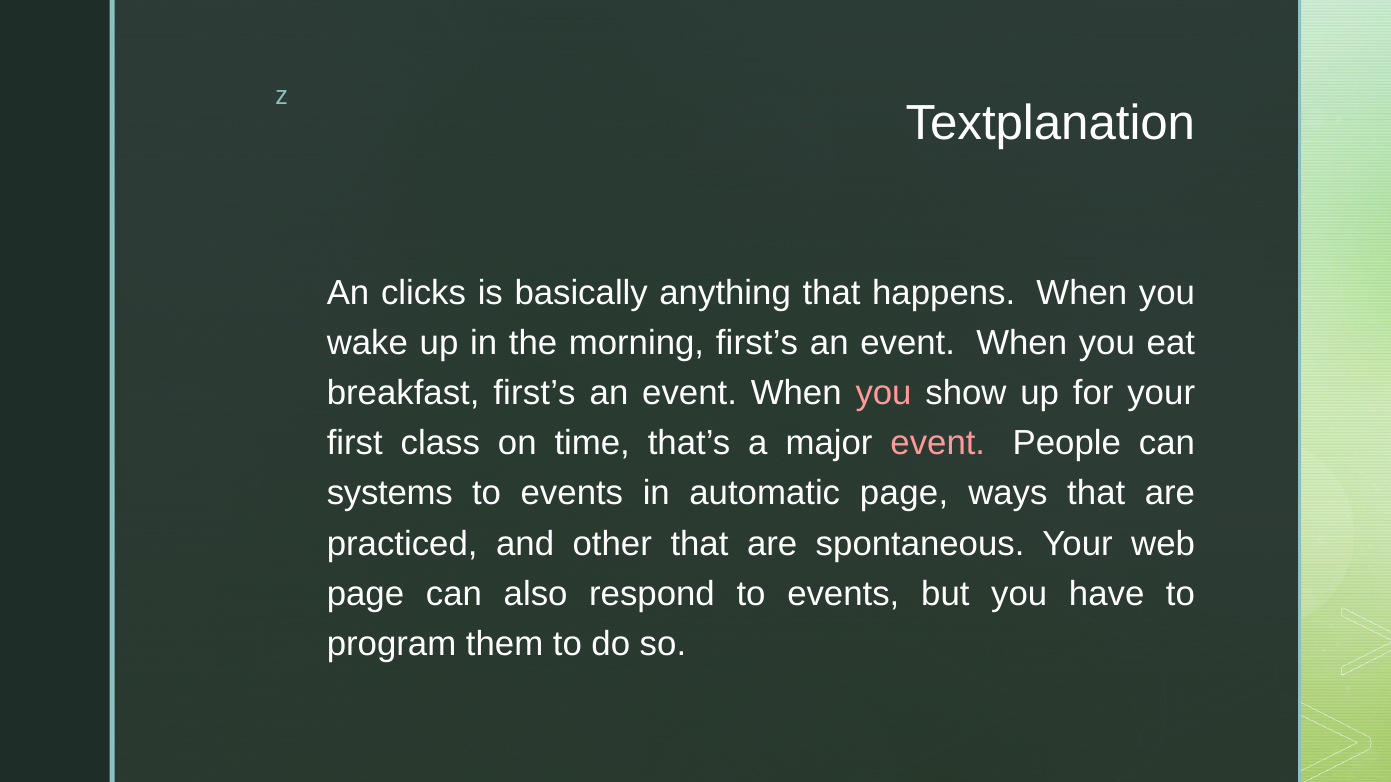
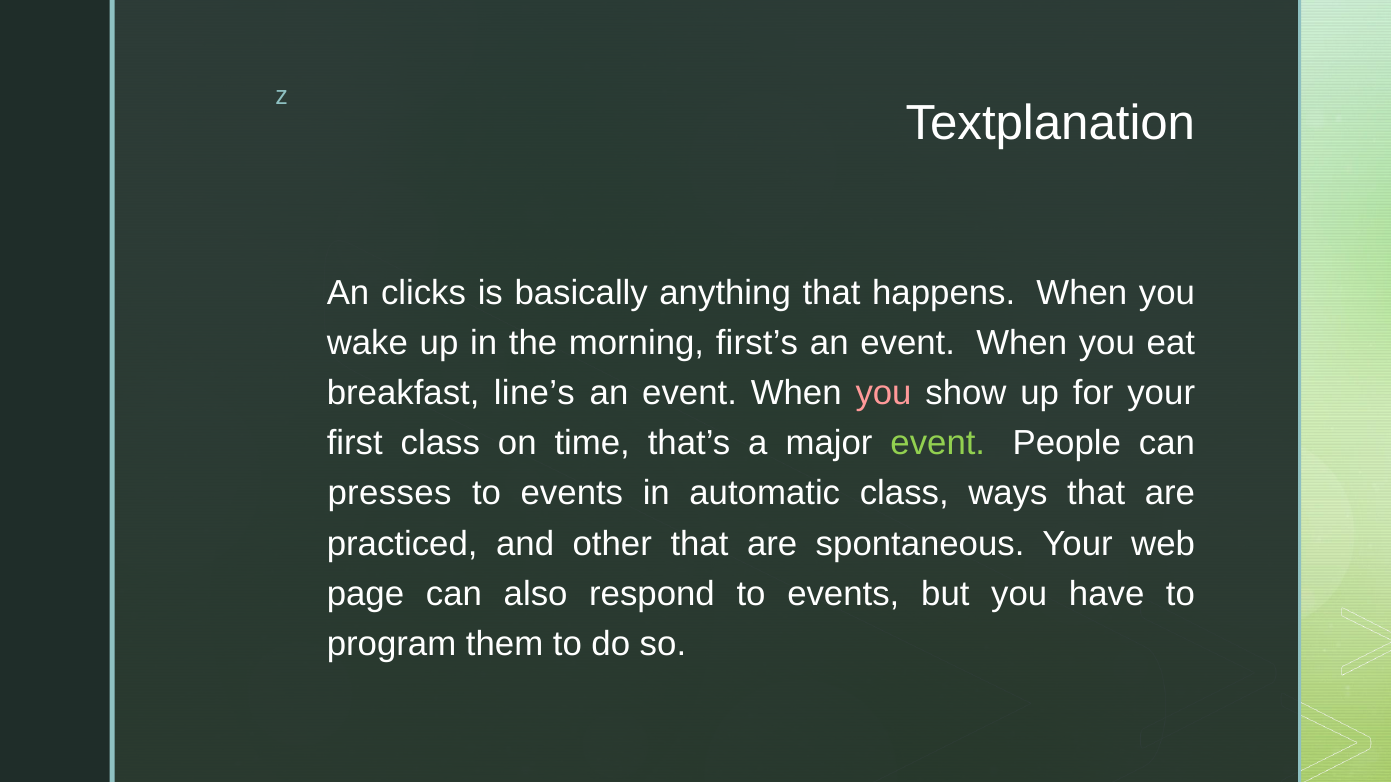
breakfast first’s: first’s -> line’s
event at (938, 444) colour: pink -> light green
systems: systems -> presses
automatic page: page -> class
